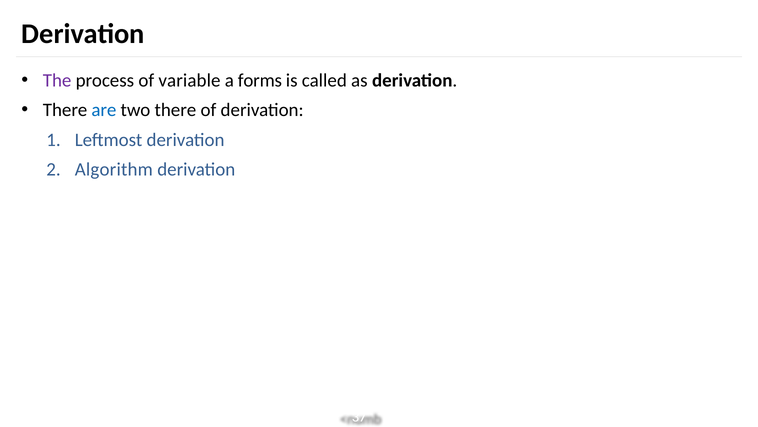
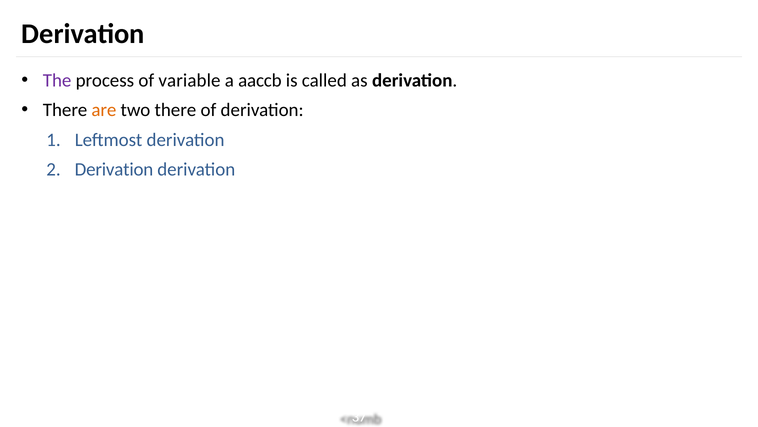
forms: forms -> aaccb
are colour: blue -> orange
Algorithm at (114, 169): Algorithm -> Derivation
